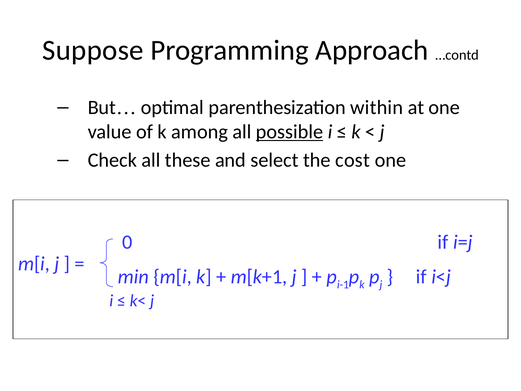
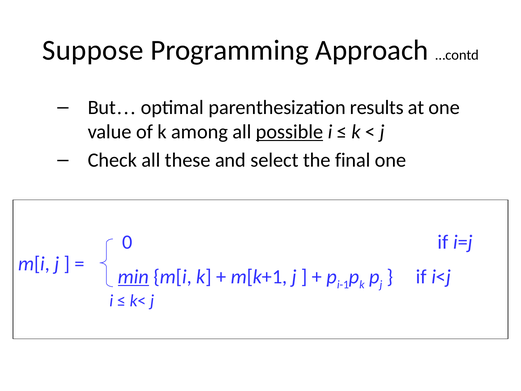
within: within -> results
cost: cost -> final
min underline: none -> present
